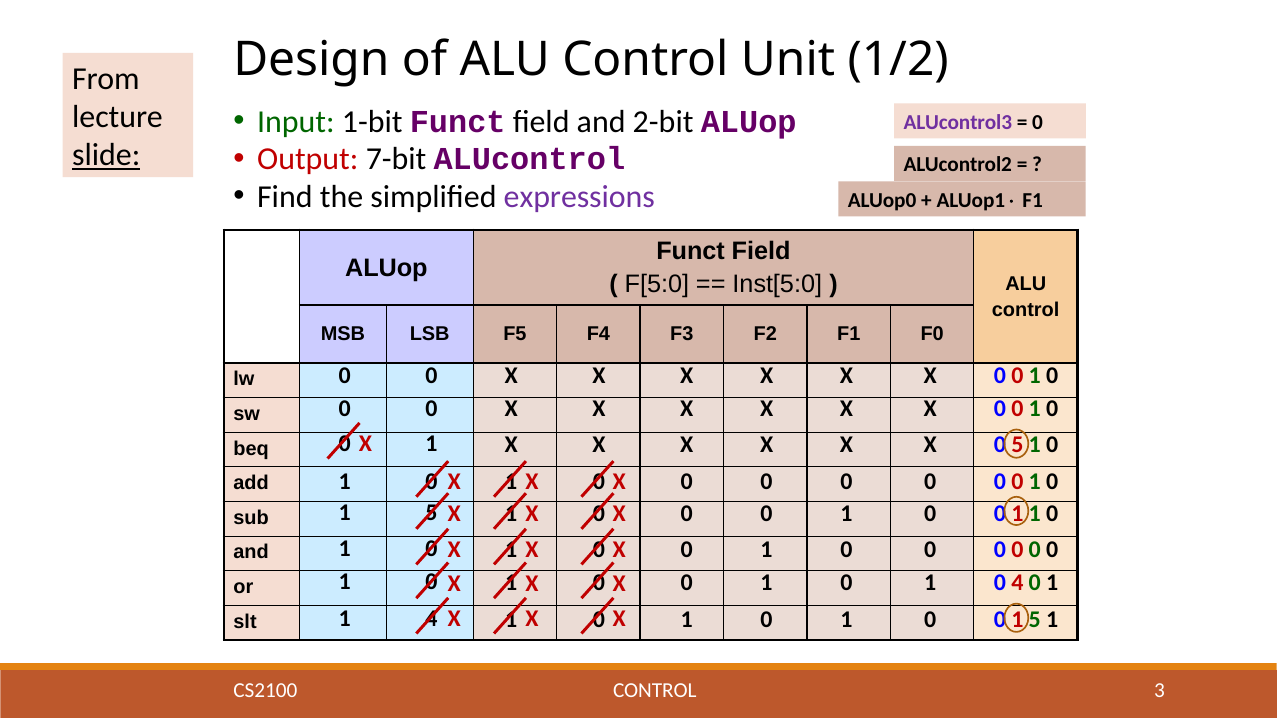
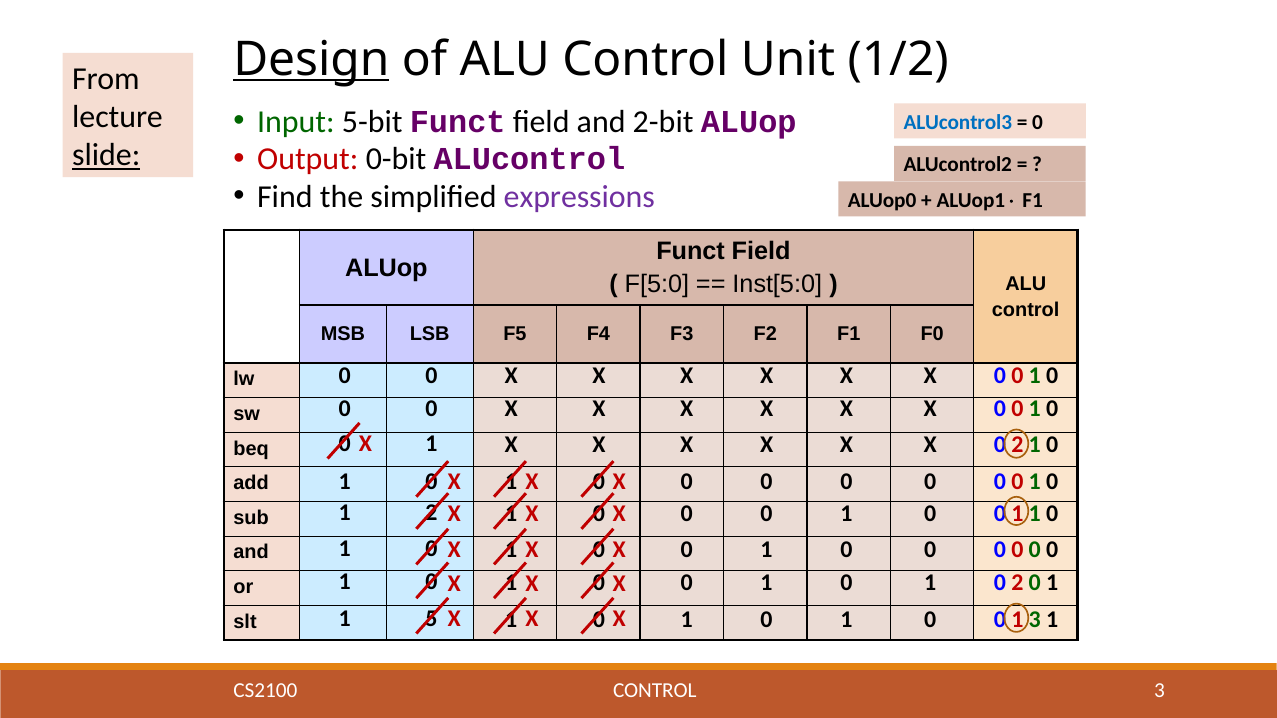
Design underline: none -> present
1-bit: 1-bit -> 5-bit
ALUcontrol3 colour: purple -> blue
7-bit: 7-bit -> 0-bit
X 0 5: 5 -> 2
5 at (431, 513): 5 -> 2
1 0 4: 4 -> 2
1 4: 4 -> 5
0 0 1 5: 5 -> 3
